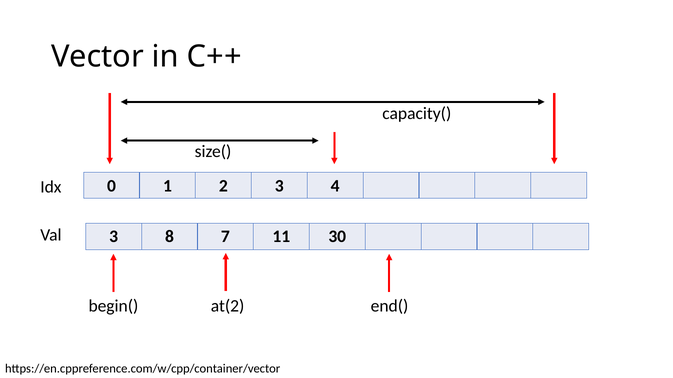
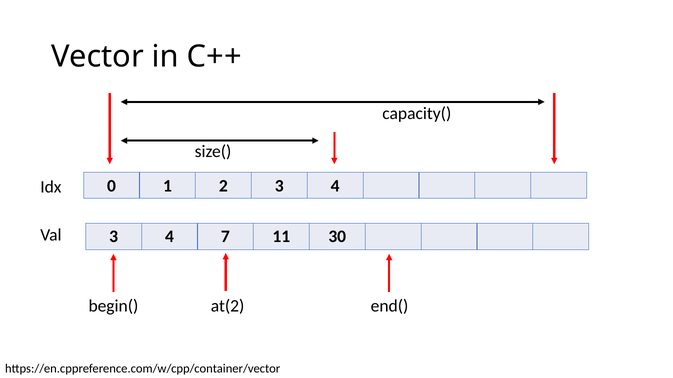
8 at (170, 237): 8 -> 4
